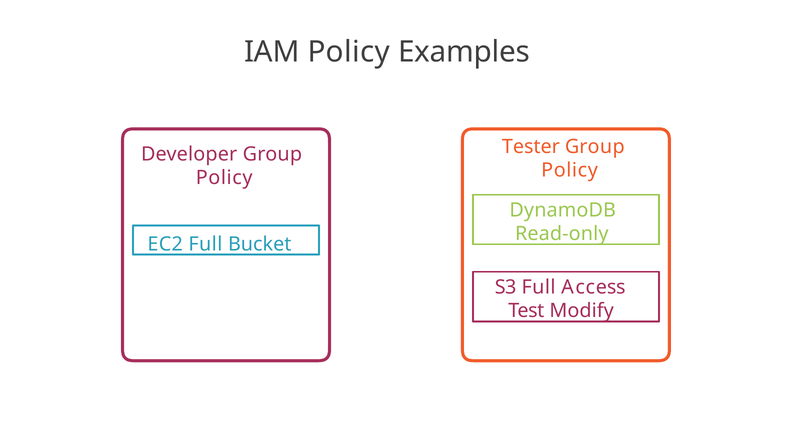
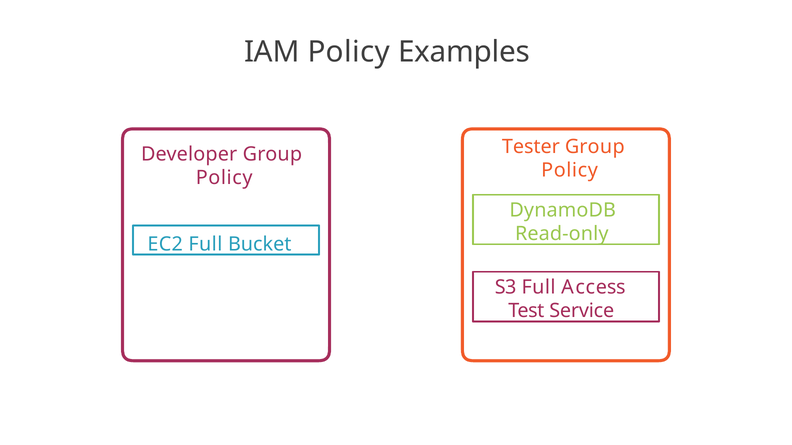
Modify: Modify -> Service
